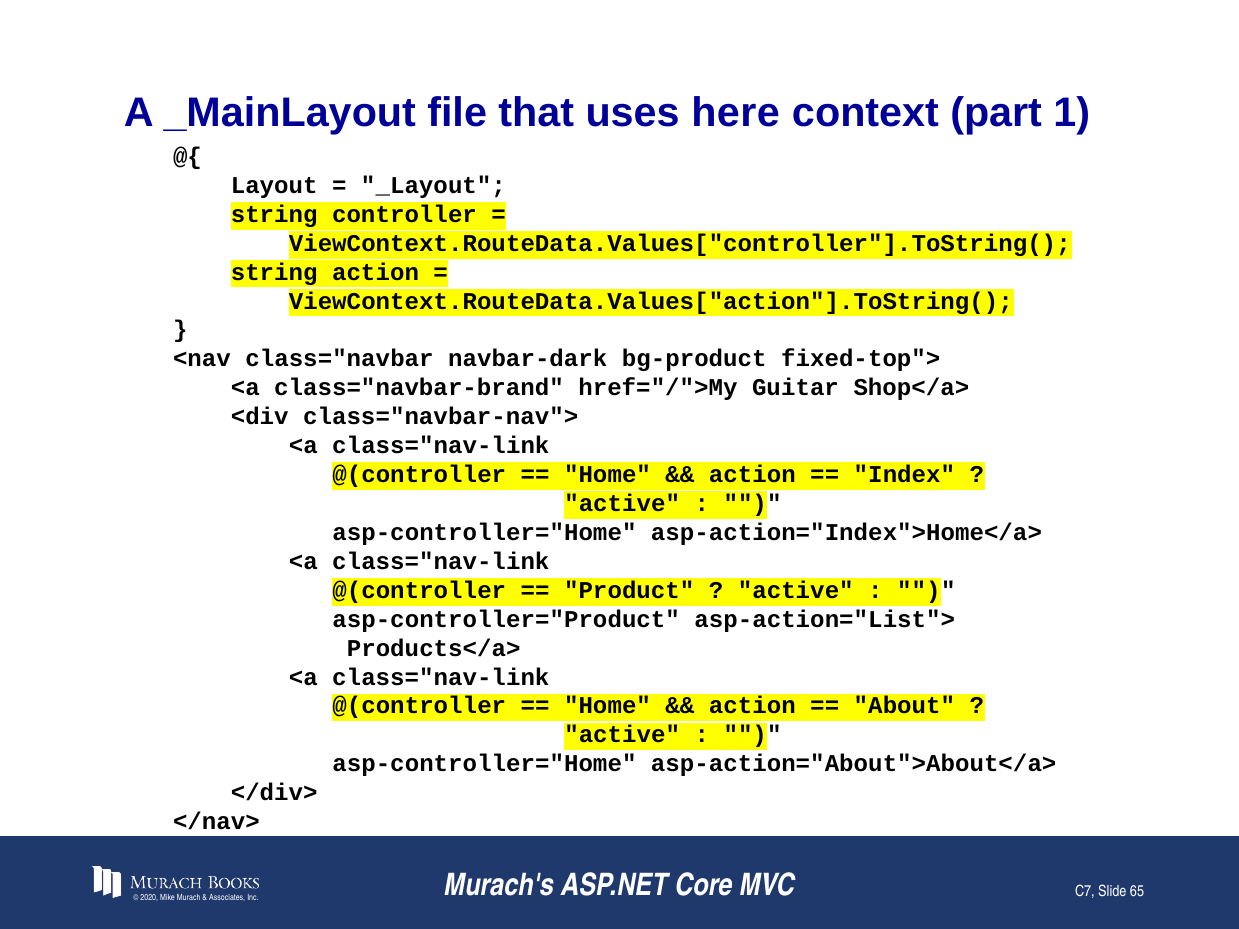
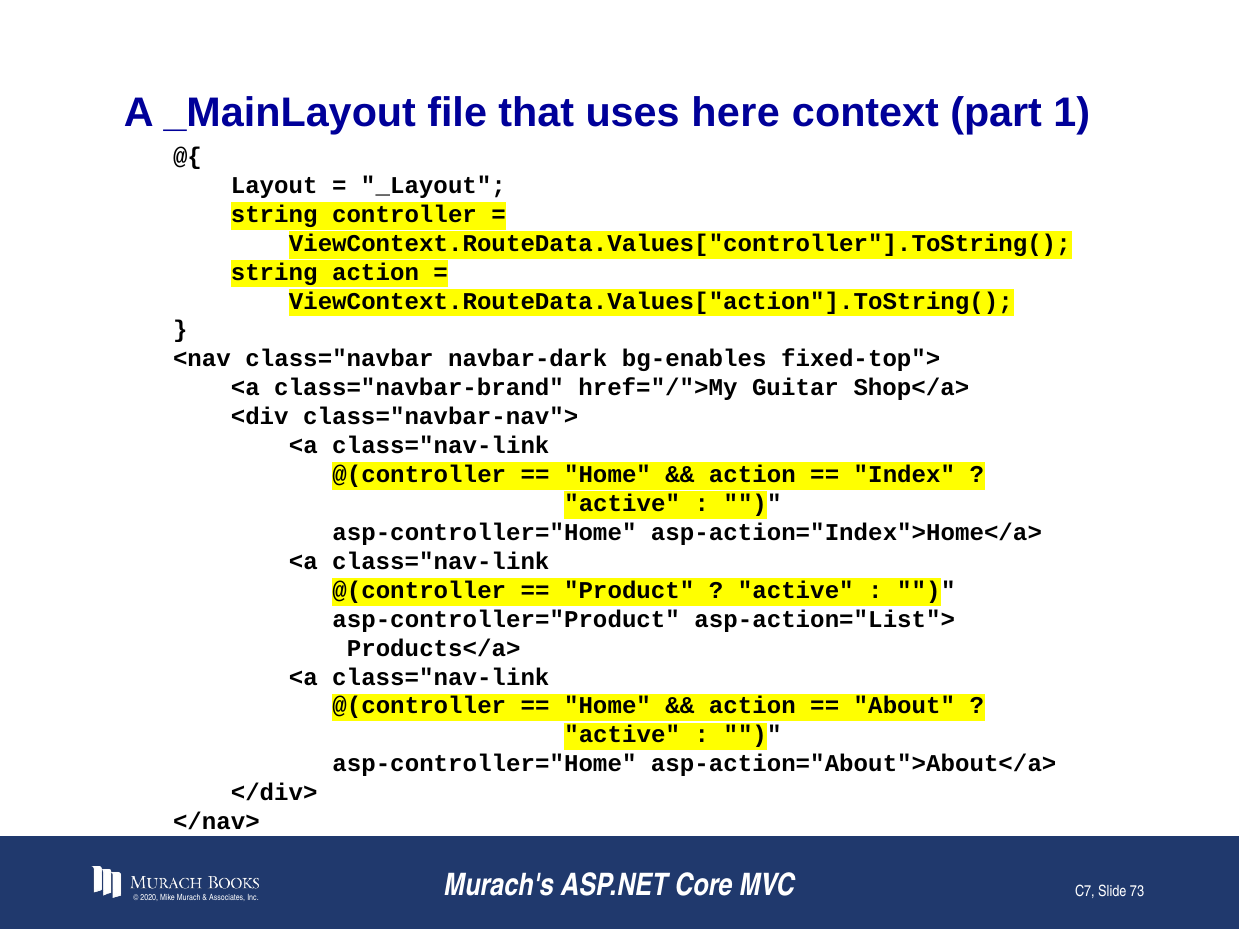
bg-product: bg-product -> bg-enables
65: 65 -> 73
